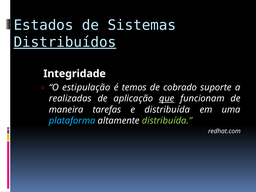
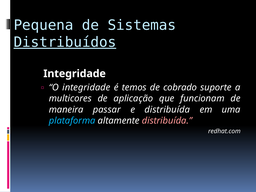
Estados: Estados -> Pequena
O estipulação: estipulação -> integridade
realizadas: realizadas -> multicores
que underline: present -> none
tarefas: tarefas -> passar
distribuída at (167, 121) colour: light green -> pink
